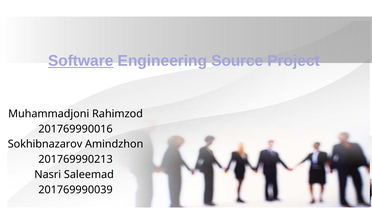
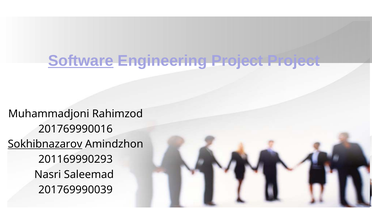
Engineering Source: Source -> Project
Sokhibnazarov underline: none -> present
201769990213: 201769990213 -> 201169990293
